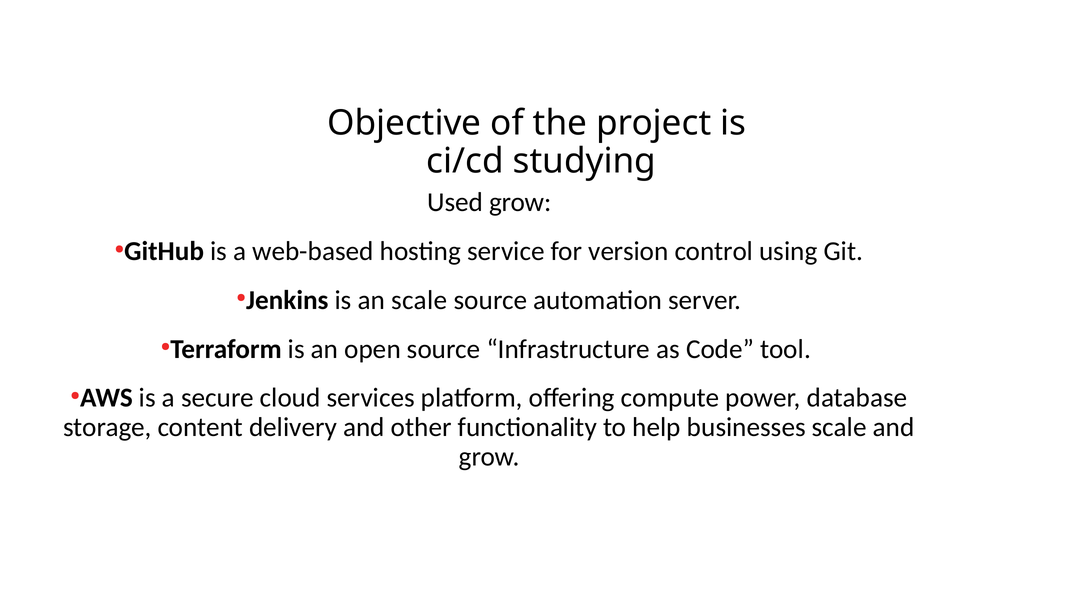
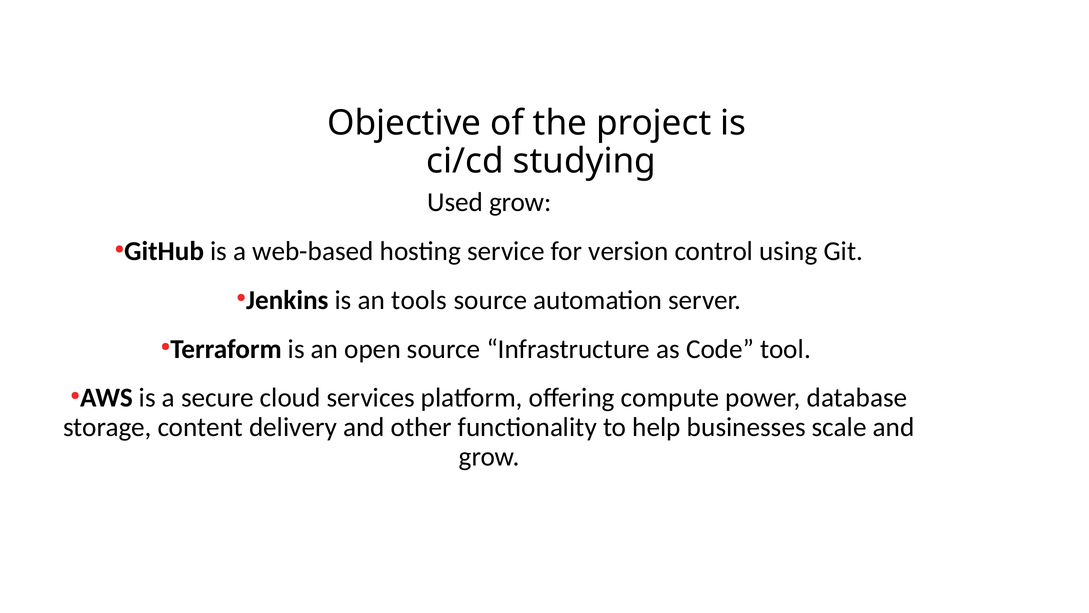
an scale: scale -> tools
